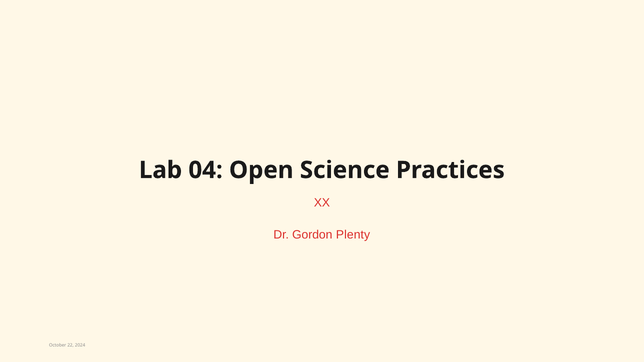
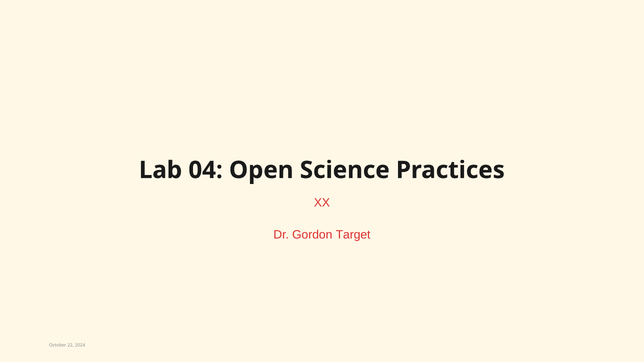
Plenty: Plenty -> Target
